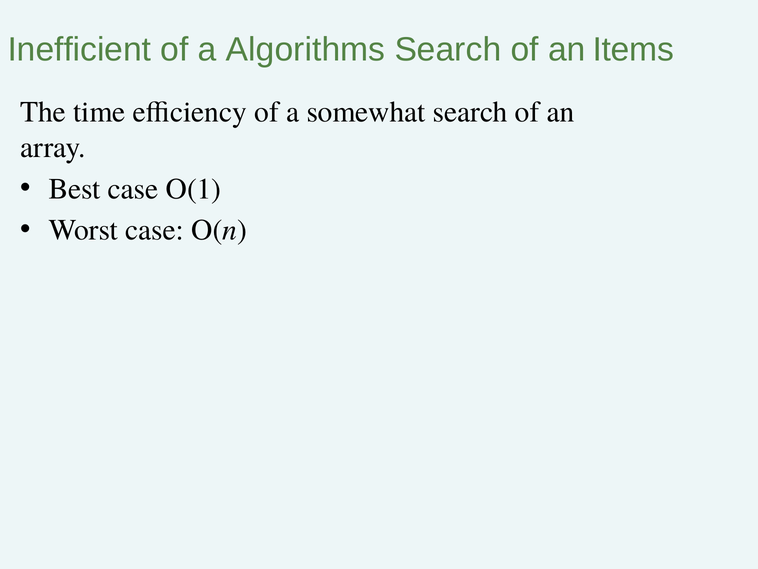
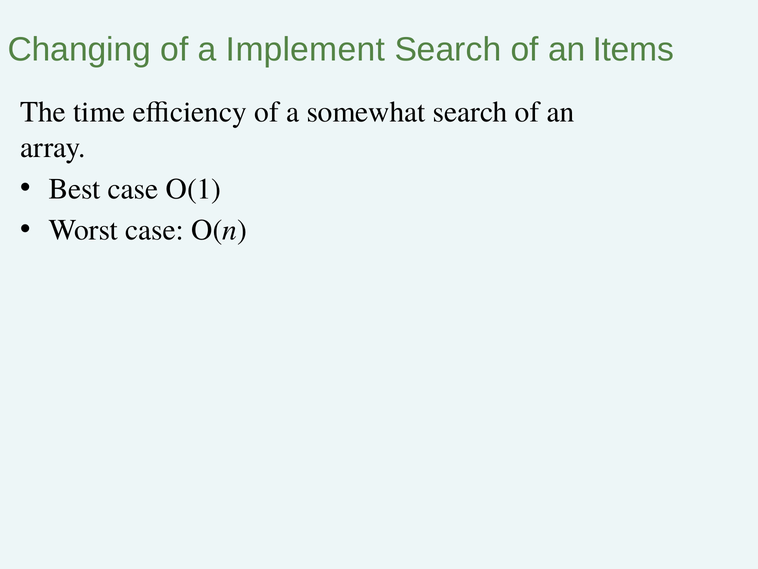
Inefficient: Inefficient -> Changing
Algorithms: Algorithms -> Implement
